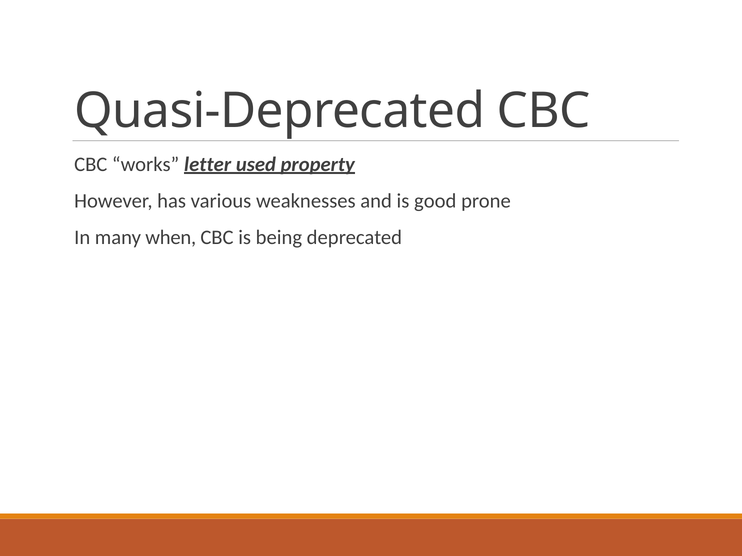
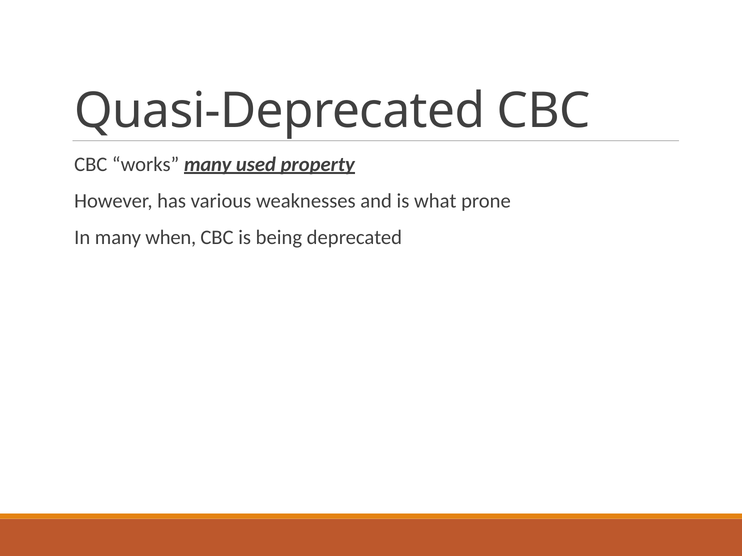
works letter: letter -> many
good: good -> what
